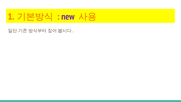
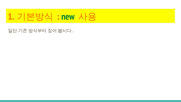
new colour: purple -> green
